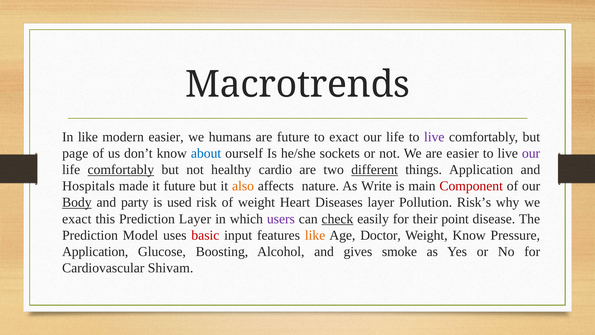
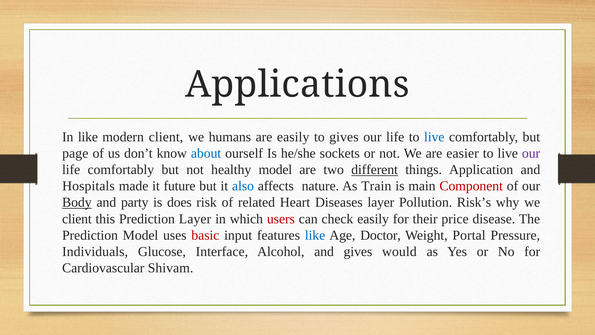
Macrotrends: Macrotrends -> Applications
modern easier: easier -> client
are future: future -> easily
to exact: exact -> gives
live at (434, 137) colour: purple -> blue
comfortably at (121, 170) underline: present -> none
healthy cardio: cardio -> model
also colour: orange -> blue
Write: Write -> Train
used: used -> does
of weight: weight -> related
exact at (77, 219): exact -> client
users colour: purple -> red
check underline: present -> none
point: point -> price
like at (315, 235) colour: orange -> blue
Weight Know: Know -> Portal
Application at (95, 251): Application -> Individuals
Boosting: Boosting -> Interface
smoke: smoke -> would
